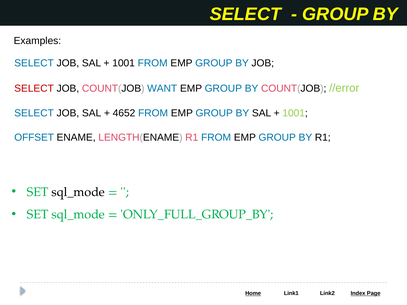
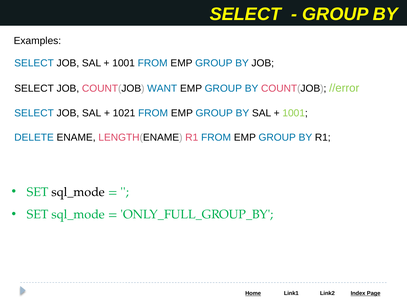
SELECT at (34, 89) colour: red -> black
4652: 4652 -> 1021
OFFSET: OFFSET -> DELETE
